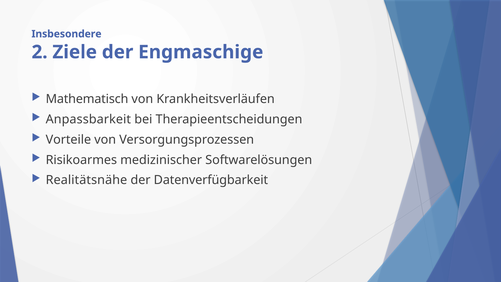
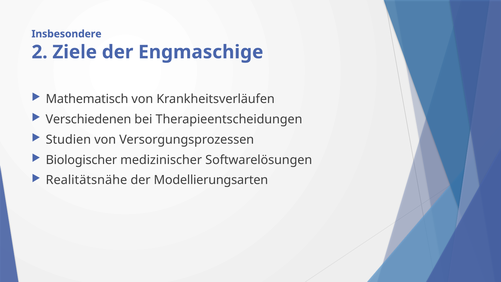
Anpassbarkeit: Anpassbarkeit -> Verschiedenen
Vorteile: Vorteile -> Studien
Risikoarmes: Risikoarmes -> Biologischer
Datenverfügbarkeit: Datenverfügbarkeit -> Modellierungsarten
